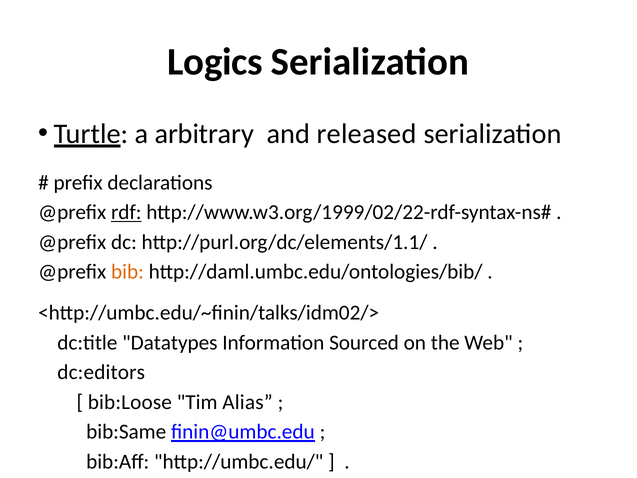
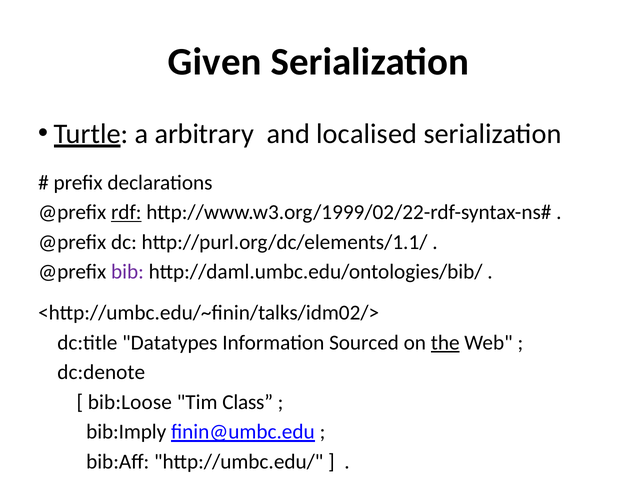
Logics: Logics -> Given
released: released -> localised
bib colour: orange -> purple
the underline: none -> present
dc:editors: dc:editors -> dc:denote
Alias: Alias -> Class
bib:Same: bib:Same -> bib:Imply
